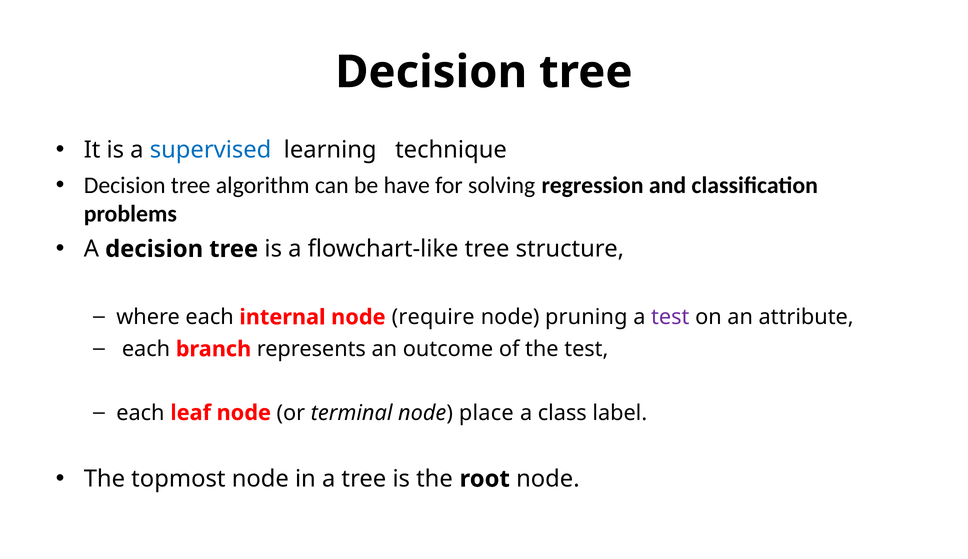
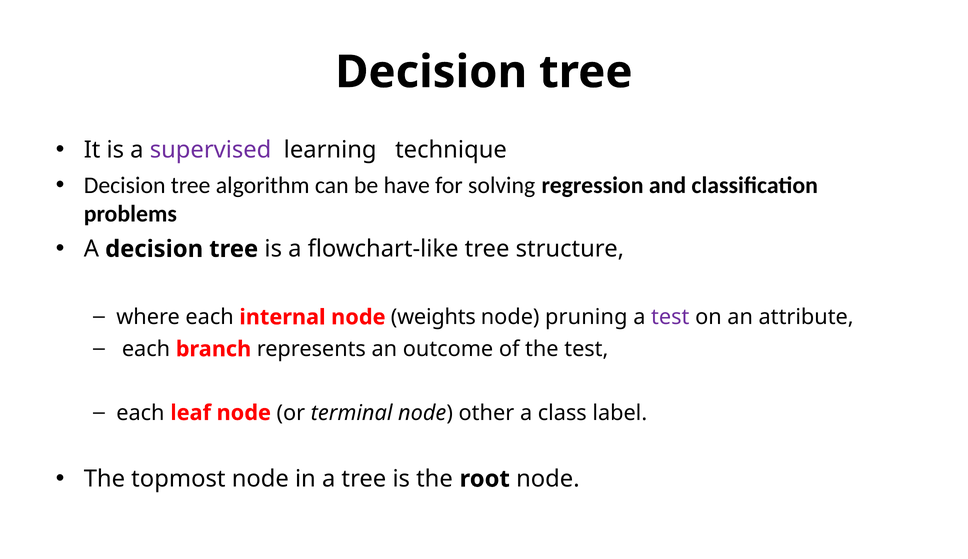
supervised colour: blue -> purple
require: require -> weights
place: place -> other
